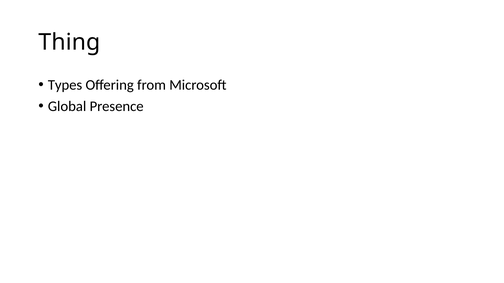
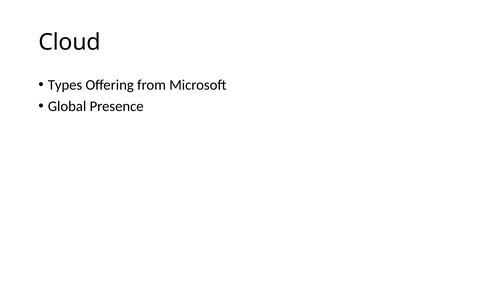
Thing: Thing -> Cloud
